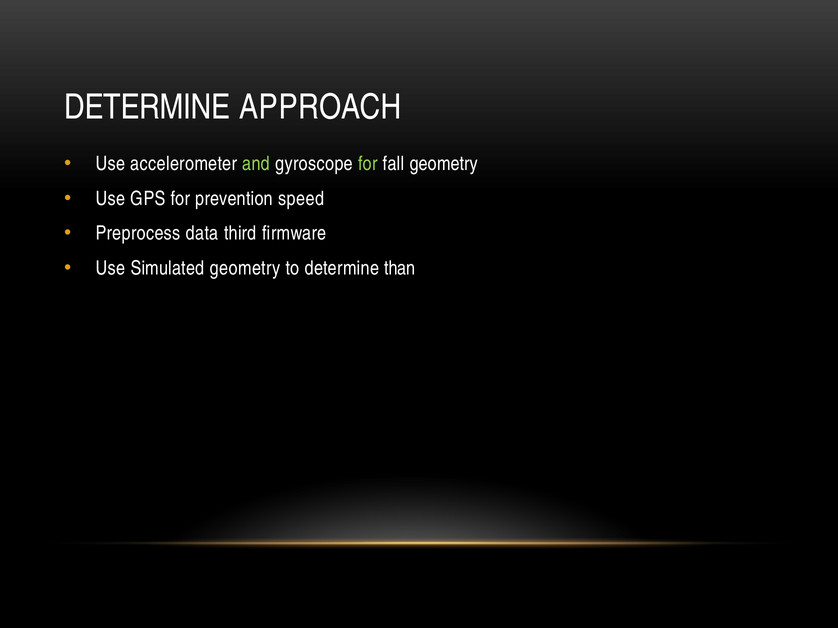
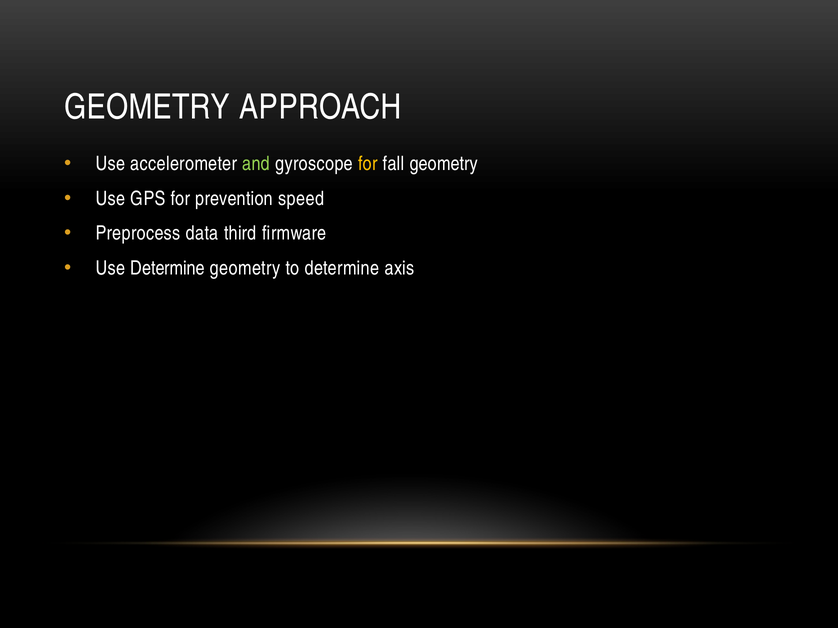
DETERMINE at (147, 107): DETERMINE -> GEOMETRY
for at (368, 164) colour: light green -> yellow
Use Simulated: Simulated -> Determine
than: than -> axis
